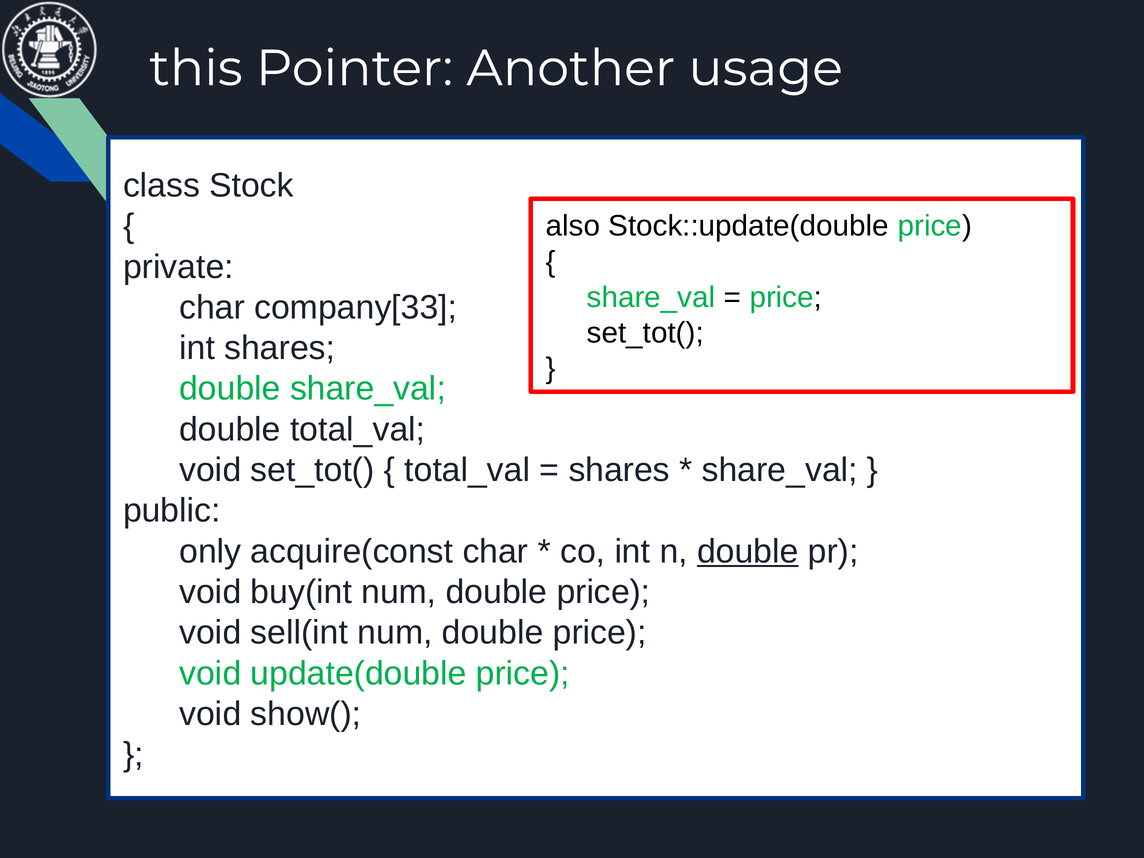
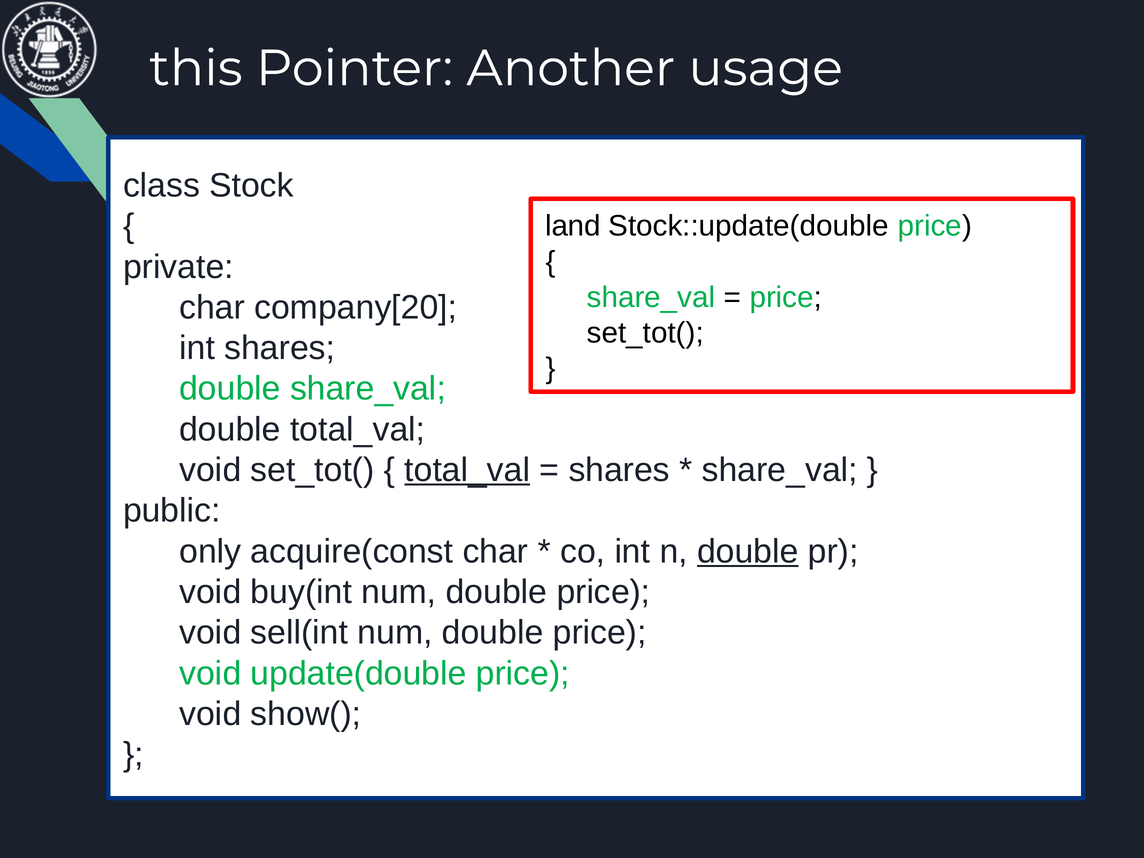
also: also -> land
company[33: company[33 -> company[20
total_val at (467, 470) underline: none -> present
